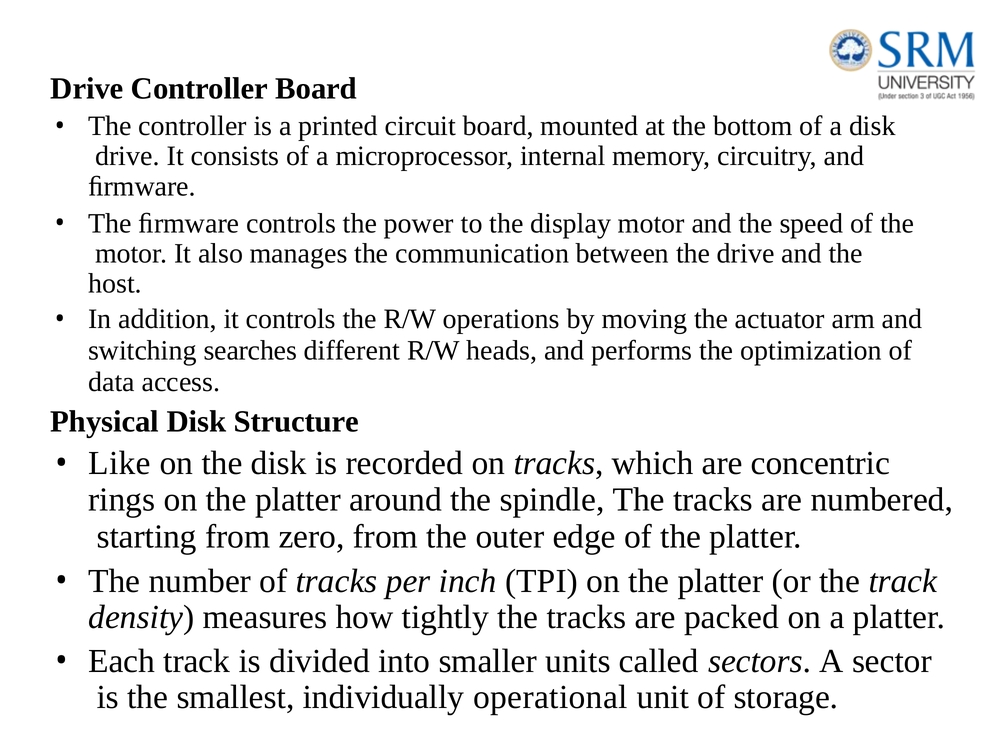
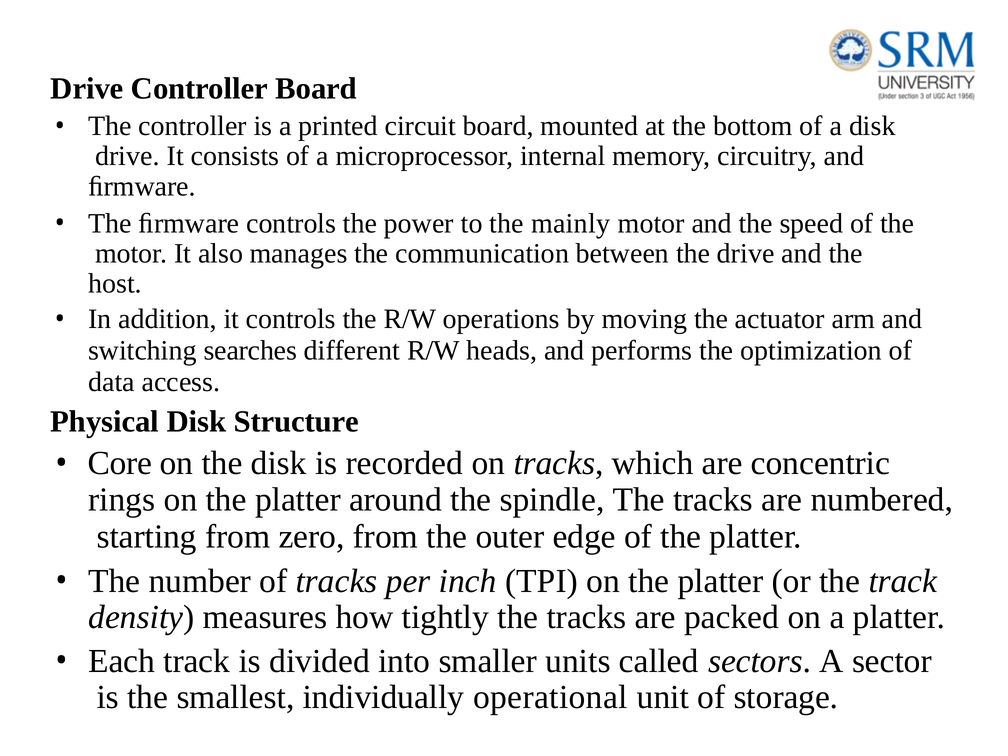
display: display -> mainly
Like: Like -> Core
